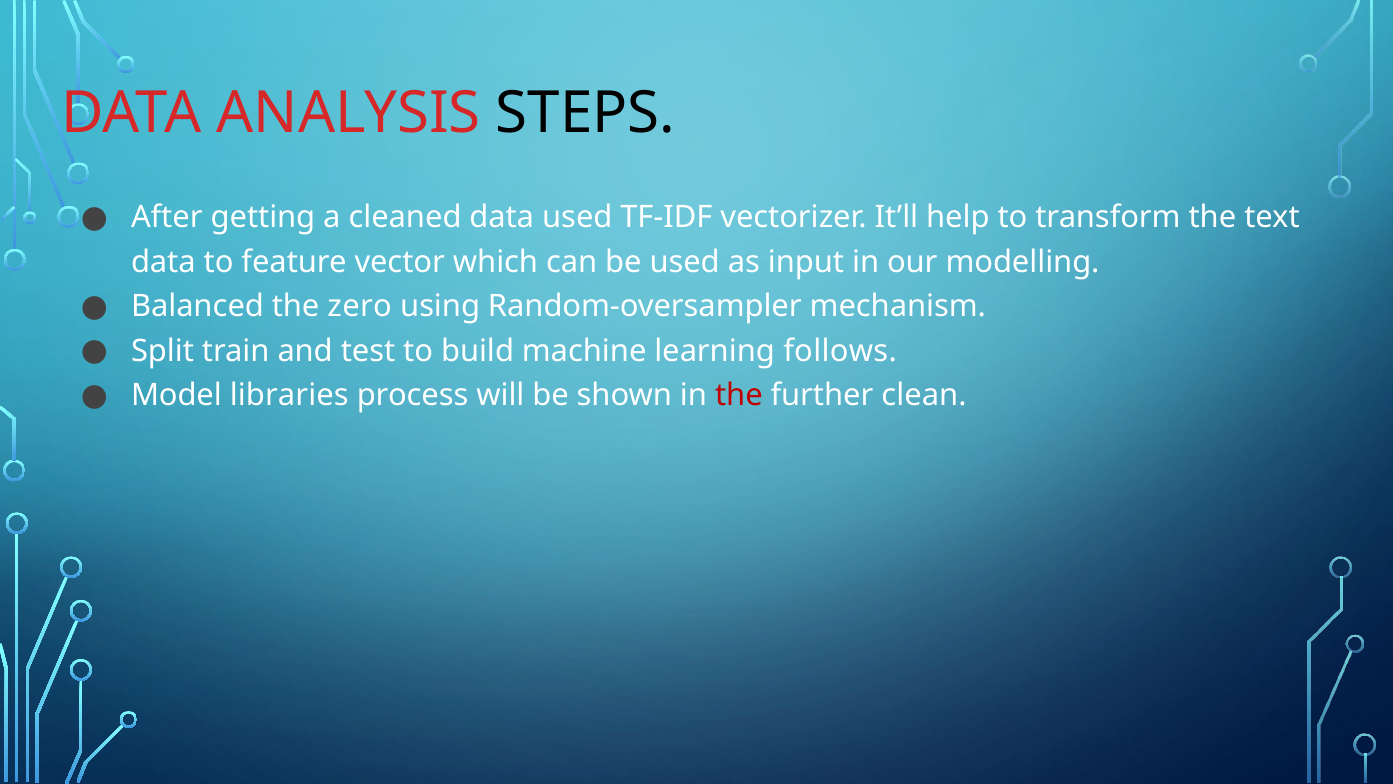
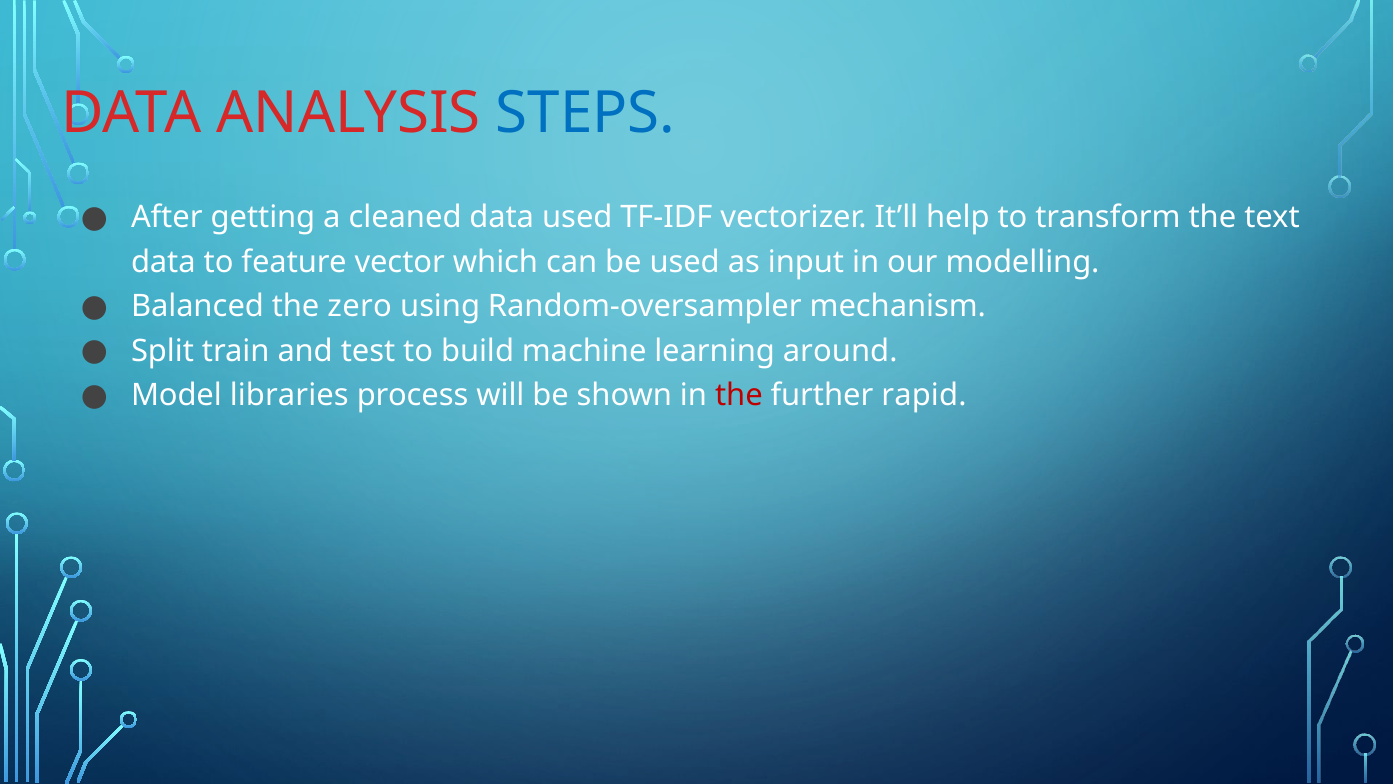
STEPS colour: black -> blue
follows: follows -> around
clean: clean -> rapid
